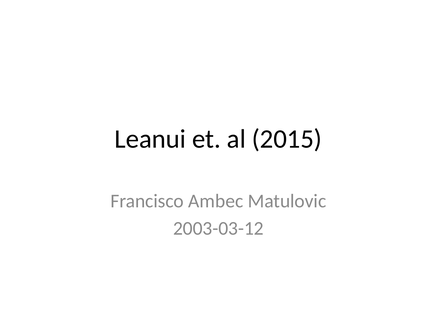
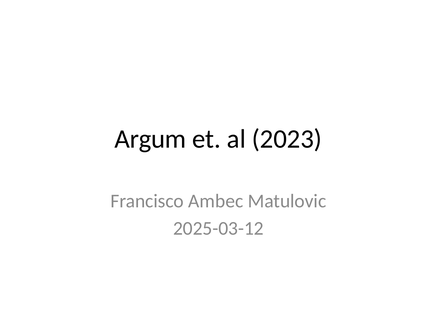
Leanui: Leanui -> Argum
2015: 2015 -> 2023
2003-03-12: 2003-03-12 -> 2025-03-12
